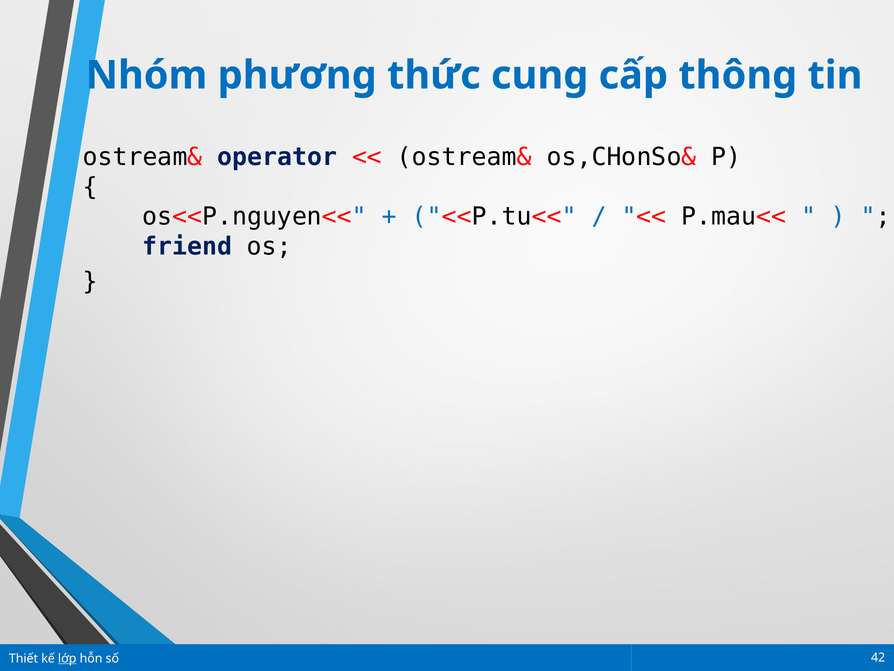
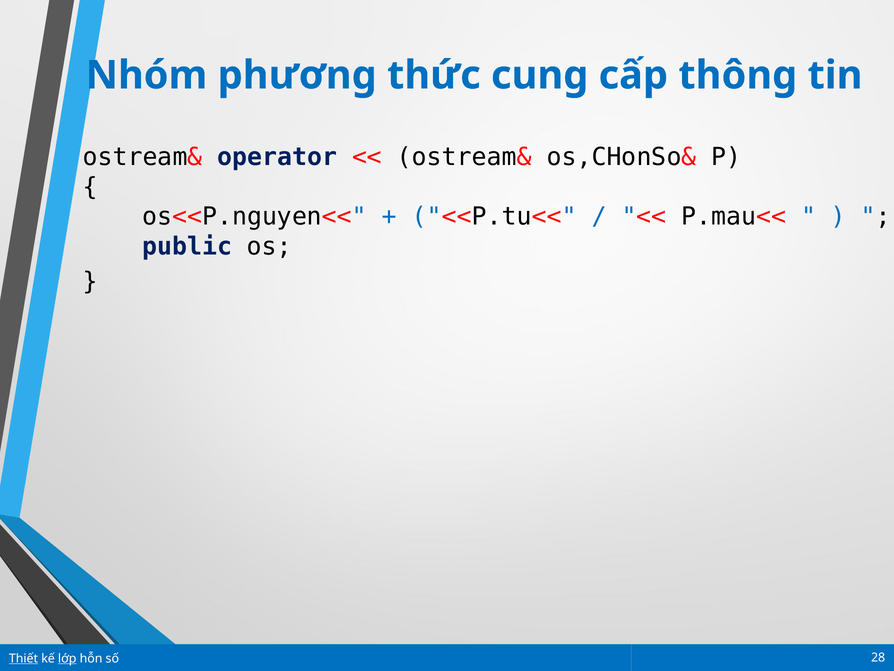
friend: friend -> public
Thiết underline: none -> present
42: 42 -> 28
